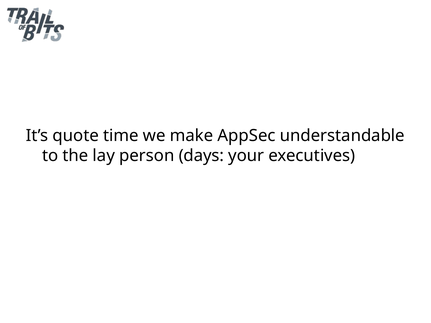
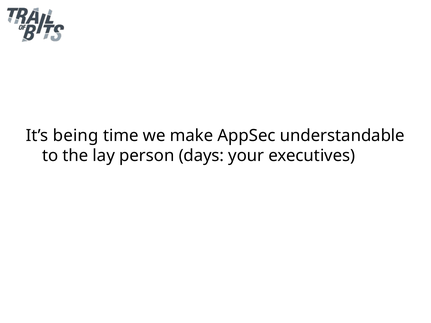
quote: quote -> being
